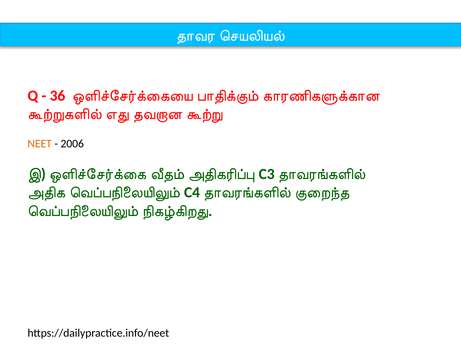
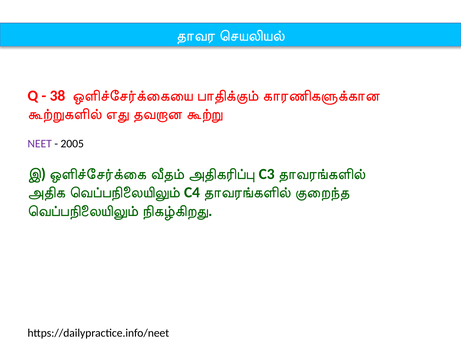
36: 36 -> 38
NEET colour: orange -> purple
2006: 2006 -> 2005
